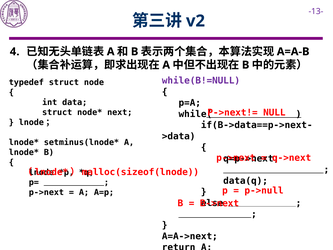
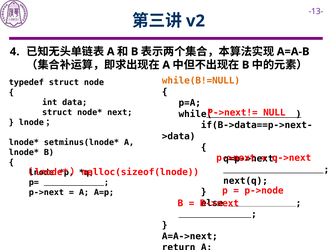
while(B!=NULL colour: purple -> orange
data(q: data(q -> next(q
p->null: p->null -> p->node
